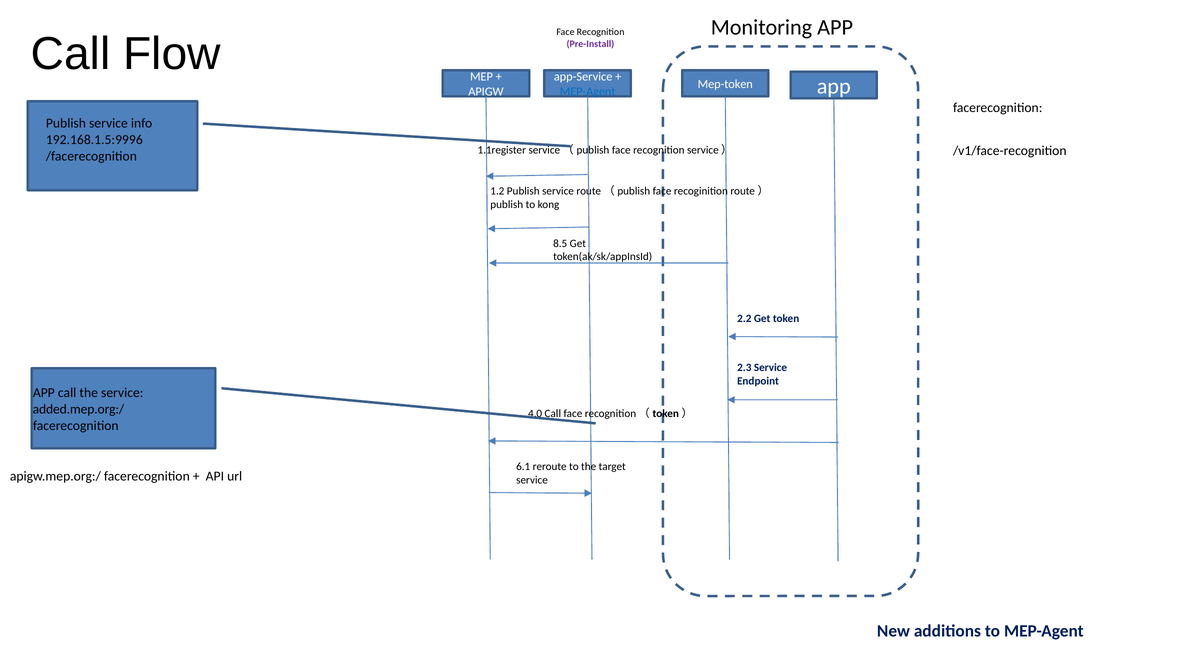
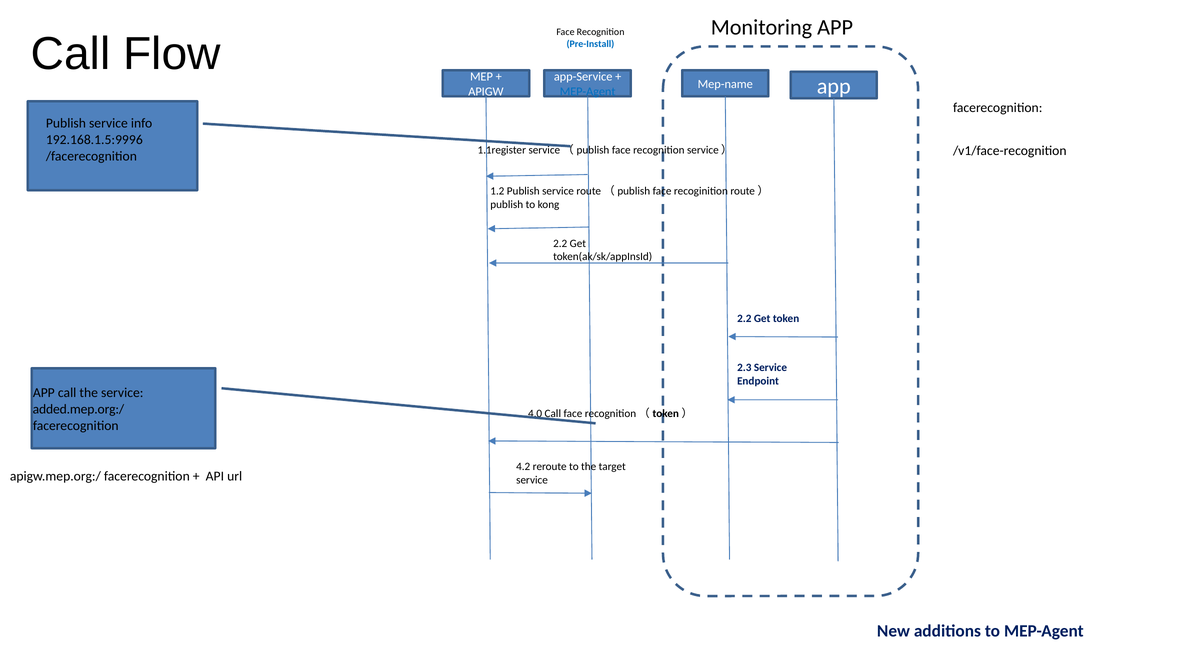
Pre-Install colour: purple -> blue
Mep-token: Mep-token -> Mep-name
8.5 at (560, 243): 8.5 -> 2.2
6.1: 6.1 -> 4.2
